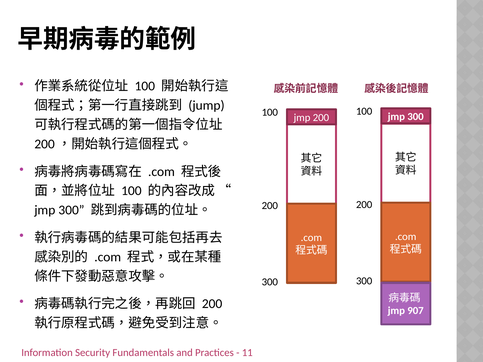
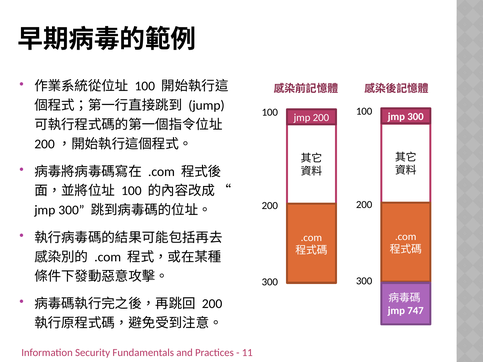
907: 907 -> 747
